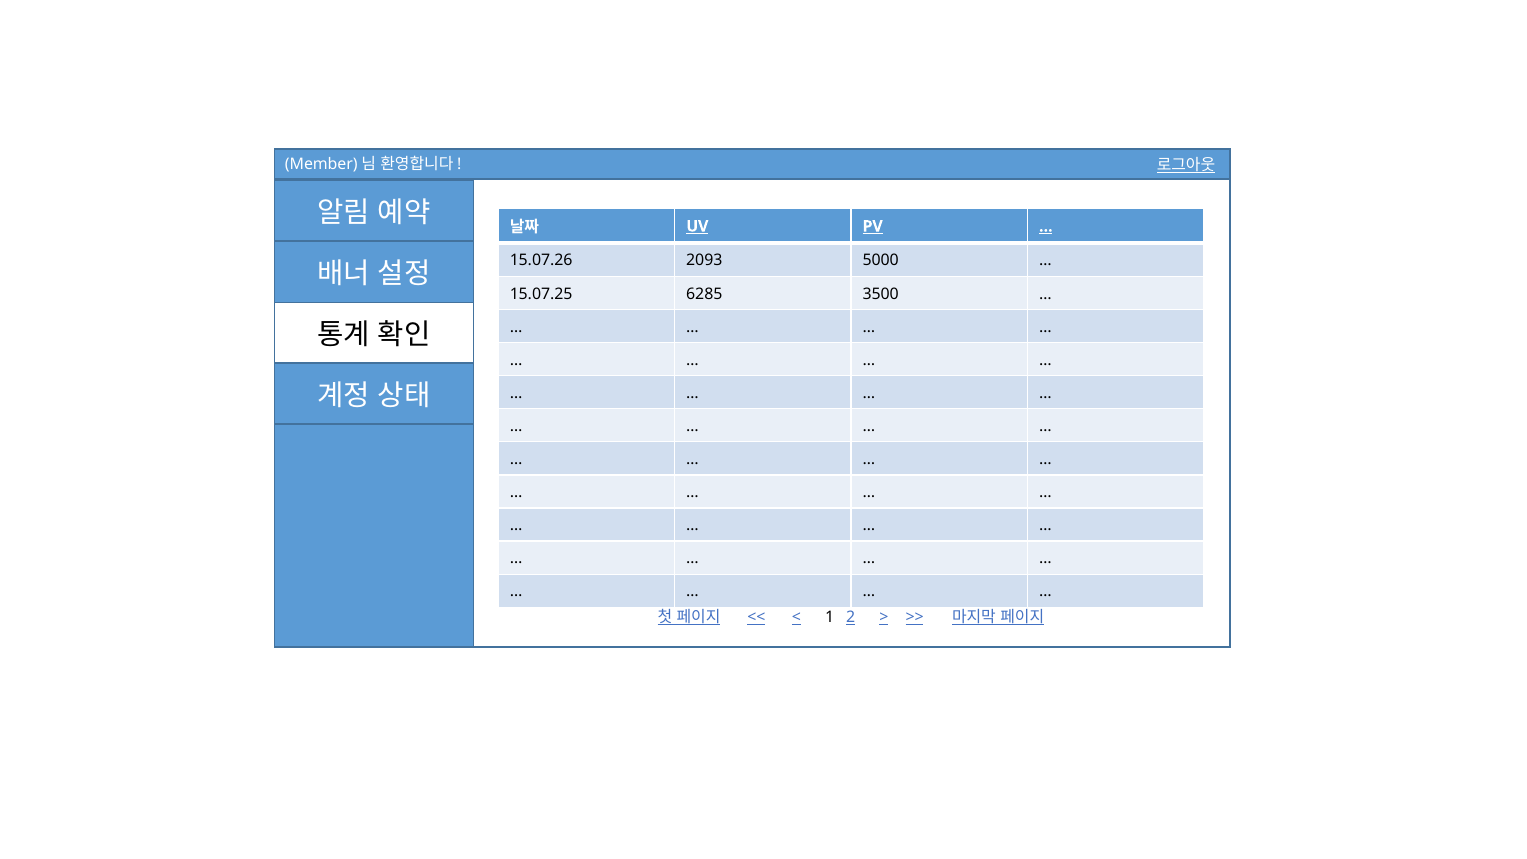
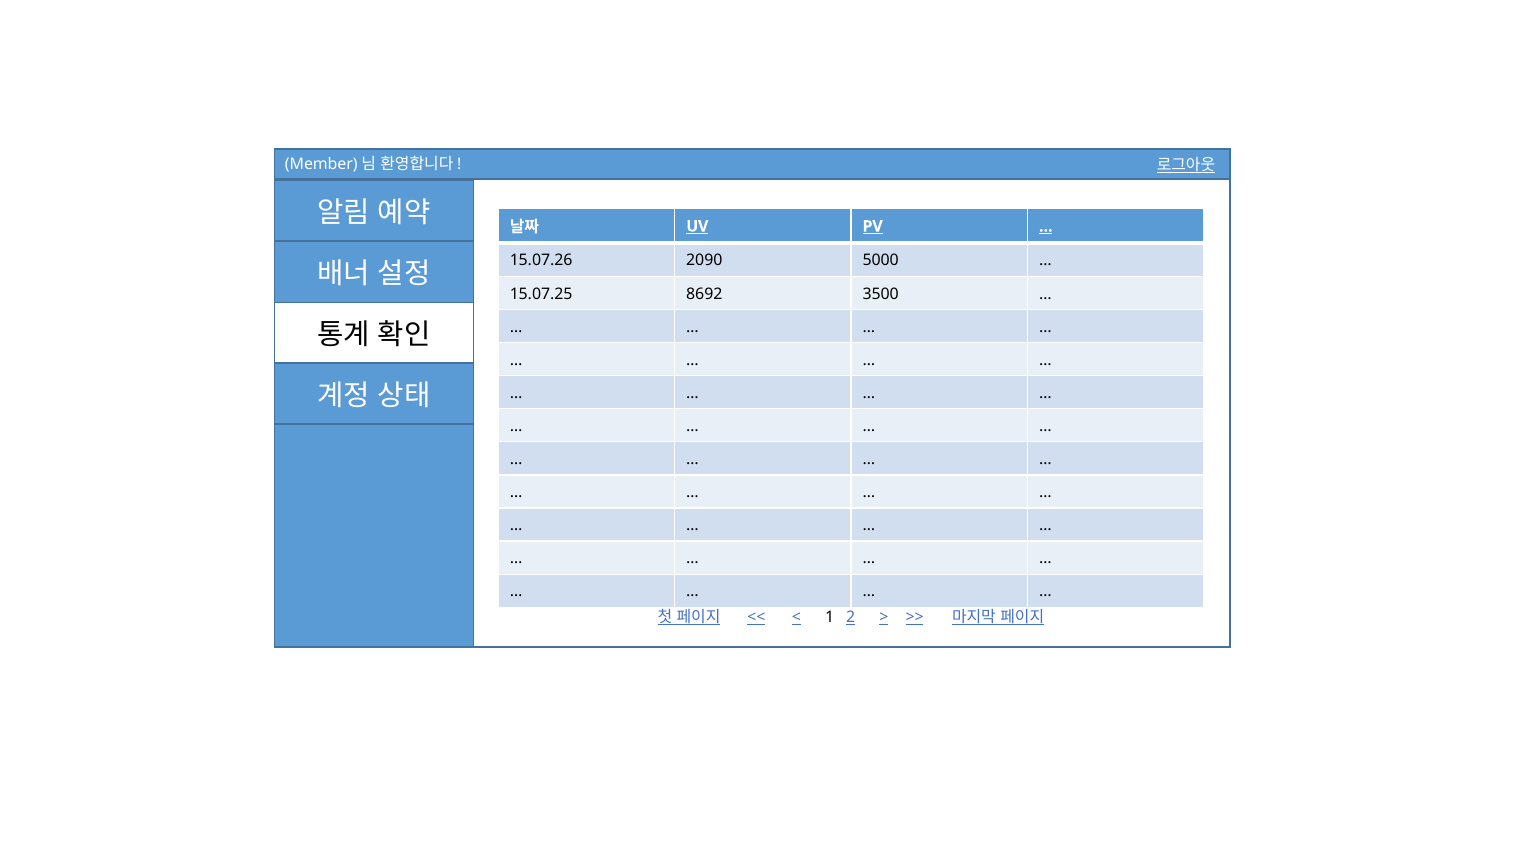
2093: 2093 -> 2090
6285: 6285 -> 8692
